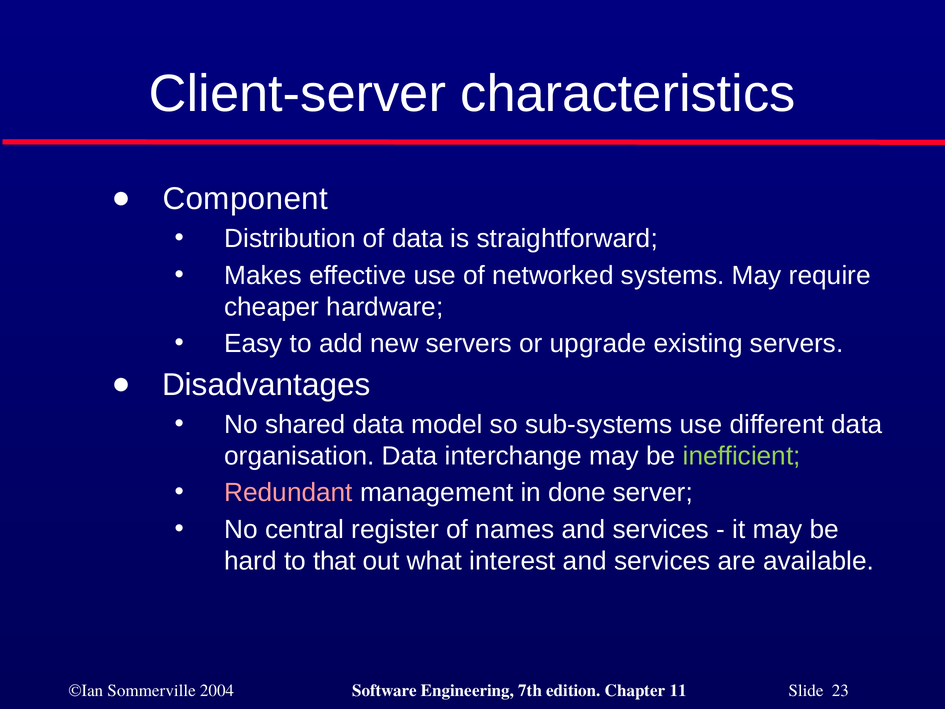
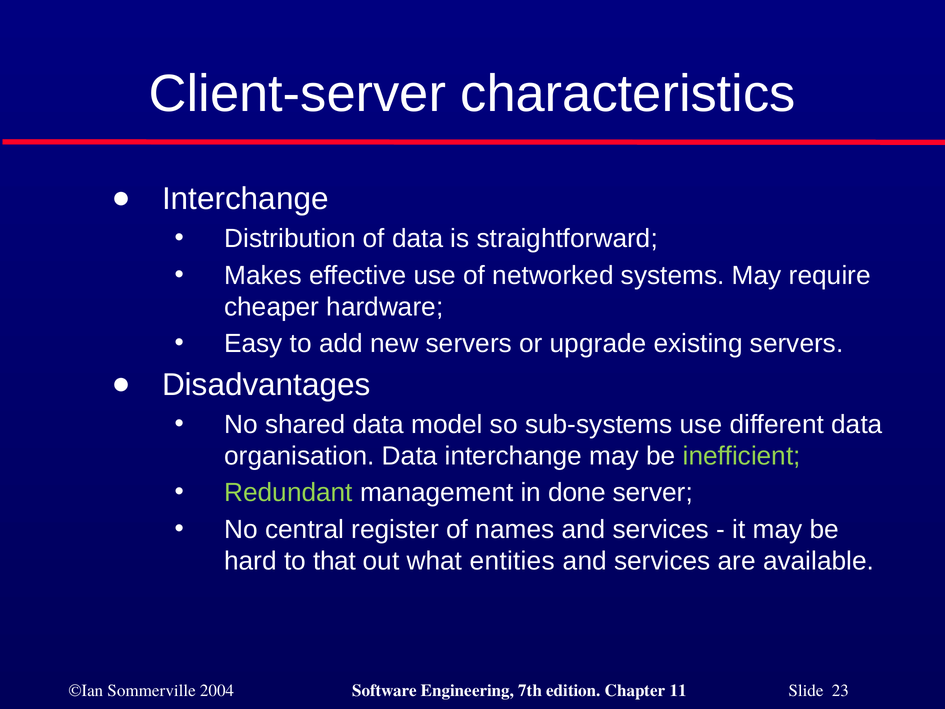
Component at (245, 199): Component -> Interchange
Redundant colour: pink -> light green
interest: interest -> entities
